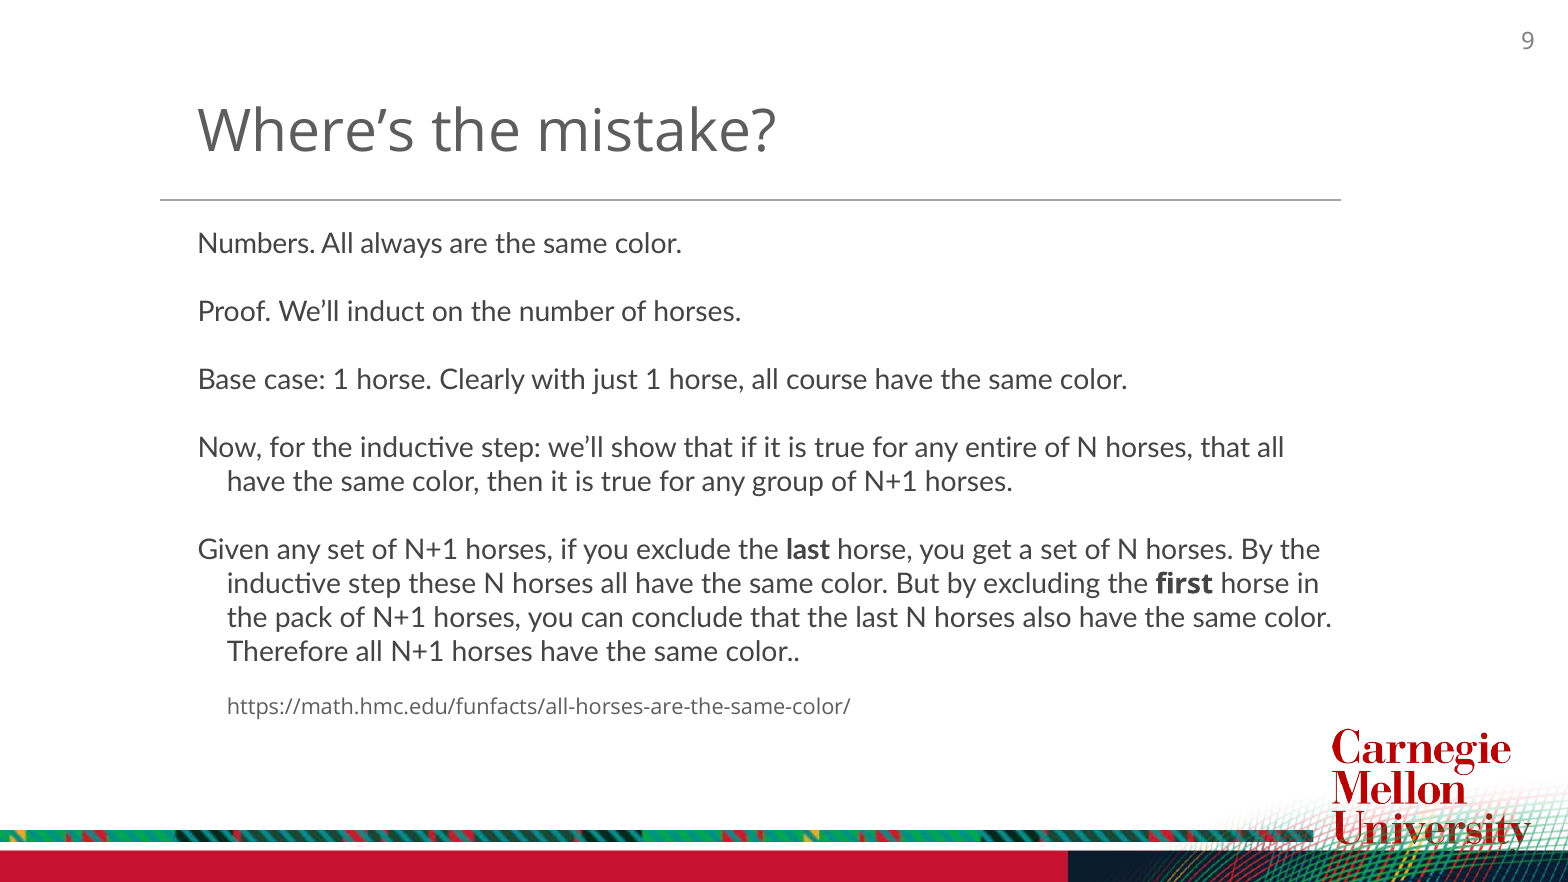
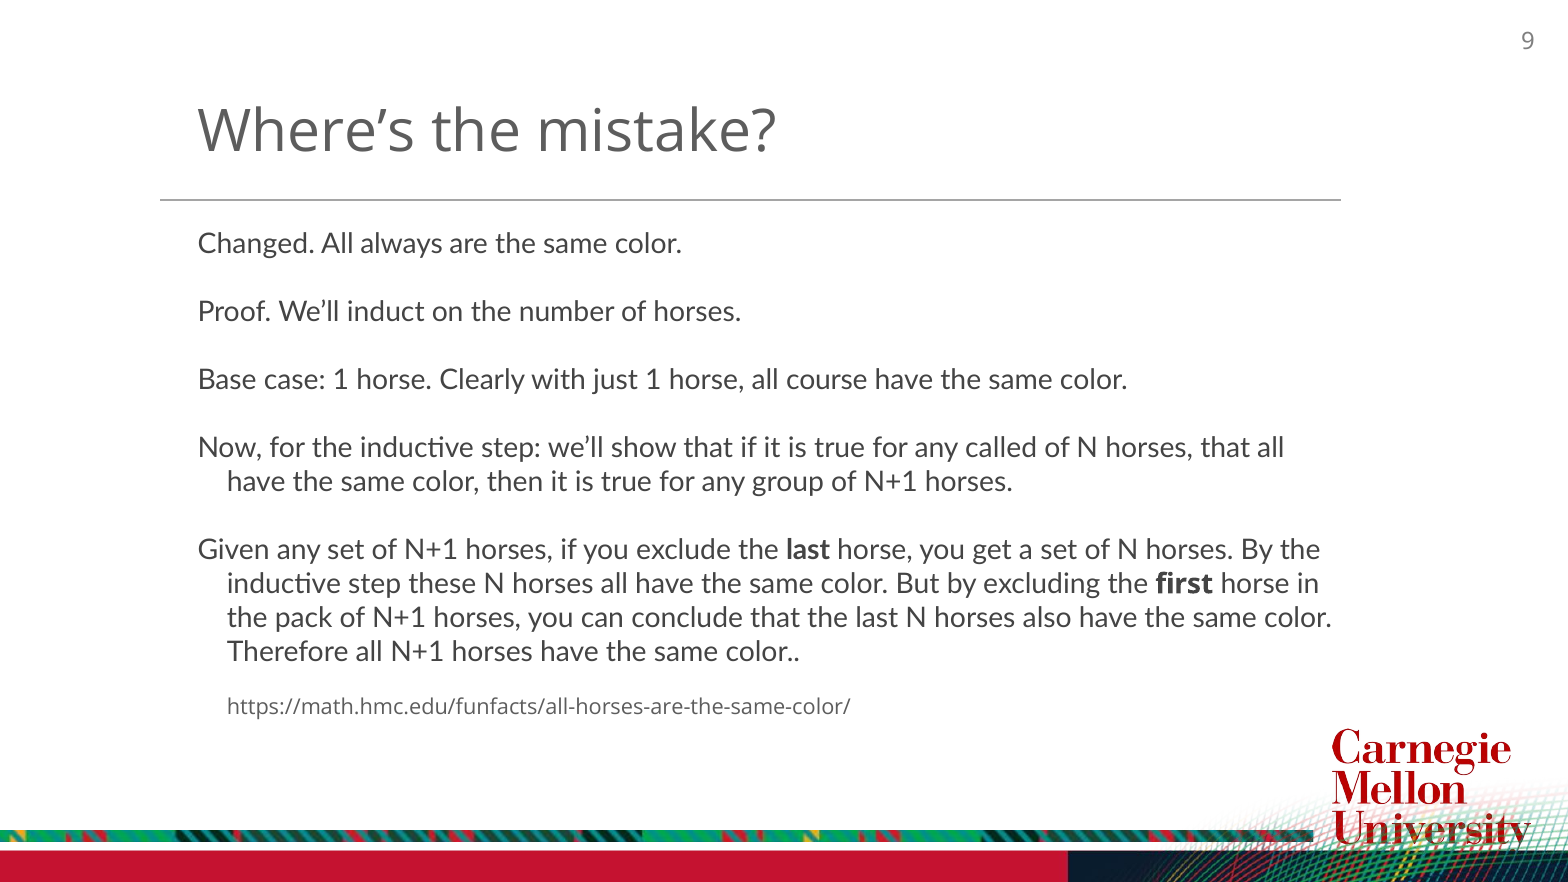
Numbers: Numbers -> Changed
entire: entire -> called
